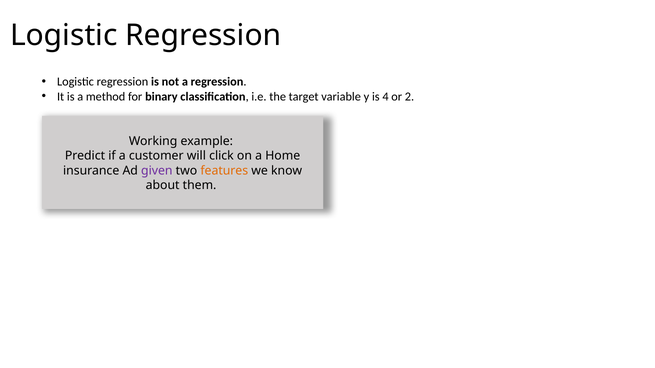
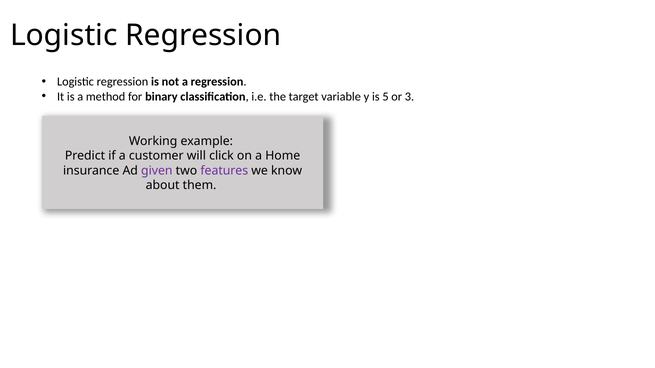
4: 4 -> 5
2: 2 -> 3
features colour: orange -> purple
